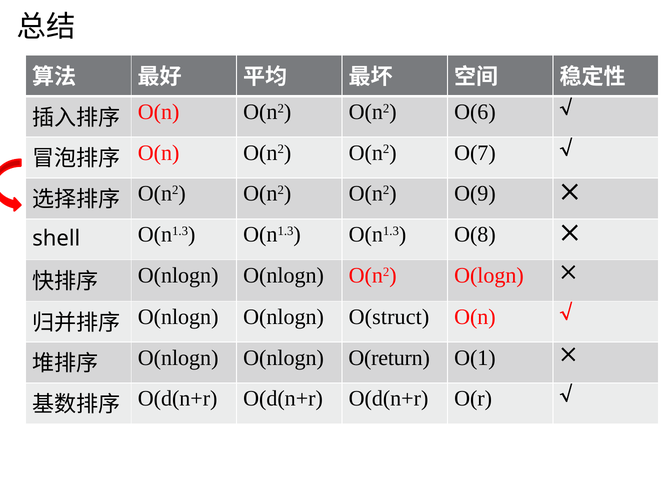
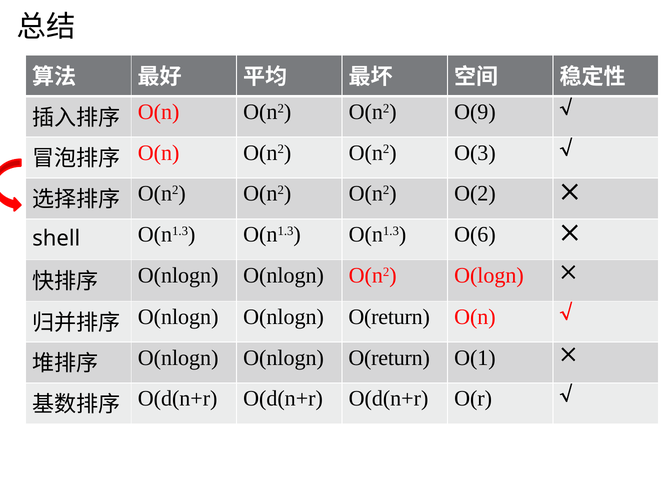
O(6: O(6 -> O(9
O(7: O(7 -> O(3
O(9: O(9 -> O(2
O(8: O(8 -> O(6
O(struct at (389, 317): O(struct -> O(return
